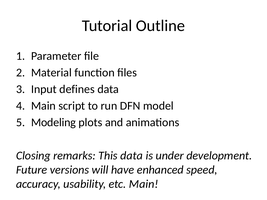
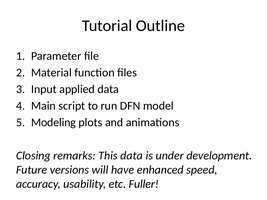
defines: defines -> applied
etc Main: Main -> Fuller
